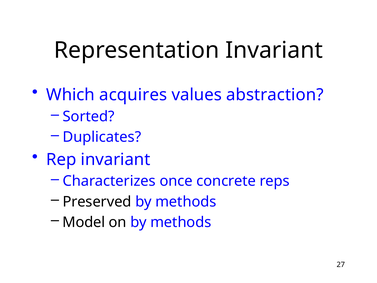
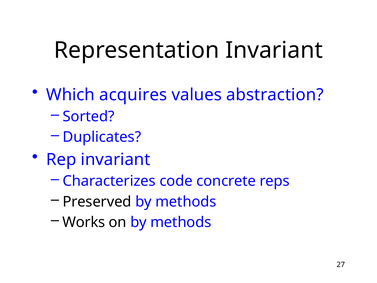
once: once -> code
Model: Model -> Works
